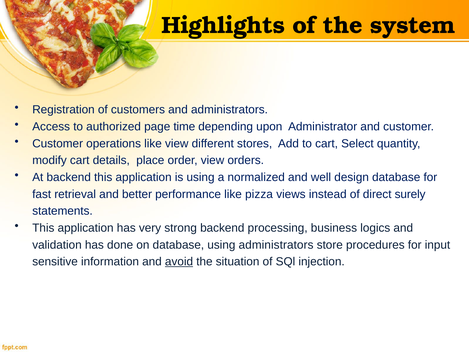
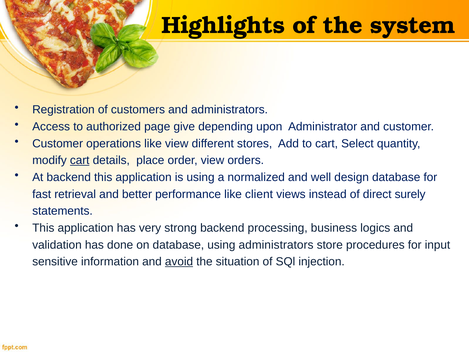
time: time -> give
cart at (80, 160) underline: none -> present
pizza: pizza -> client
